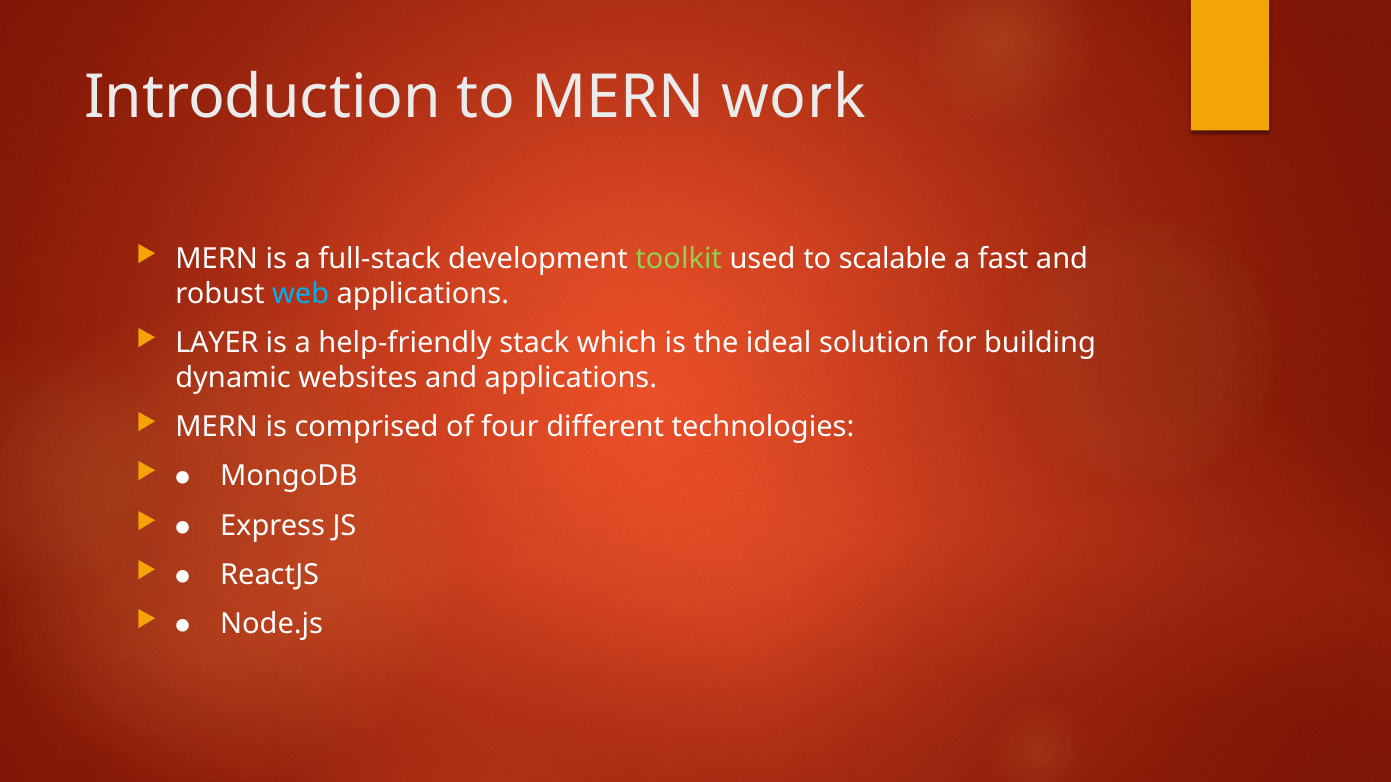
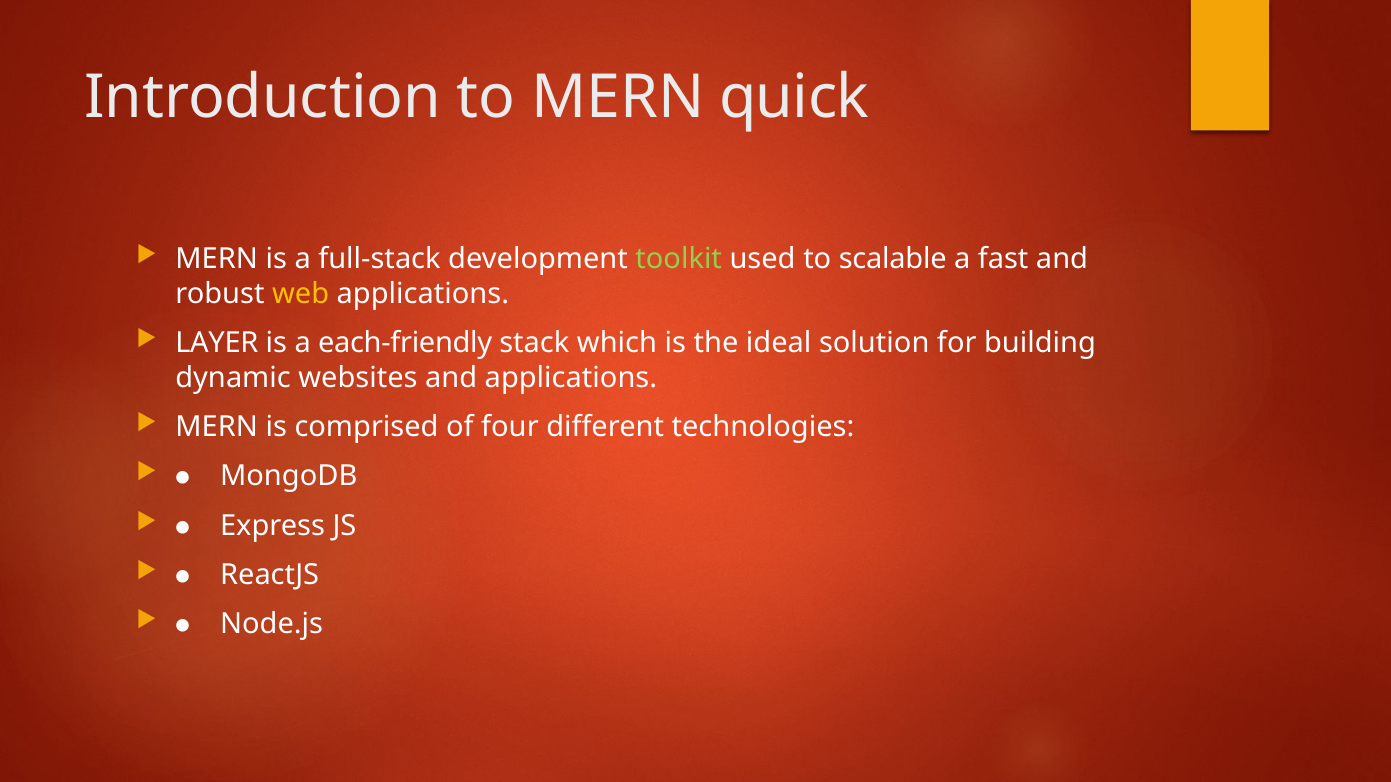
work: work -> quick
web colour: light blue -> yellow
help-friendly: help-friendly -> each-friendly
